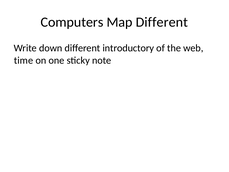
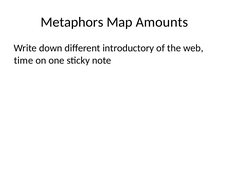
Computers: Computers -> Metaphors
Map Different: Different -> Amounts
